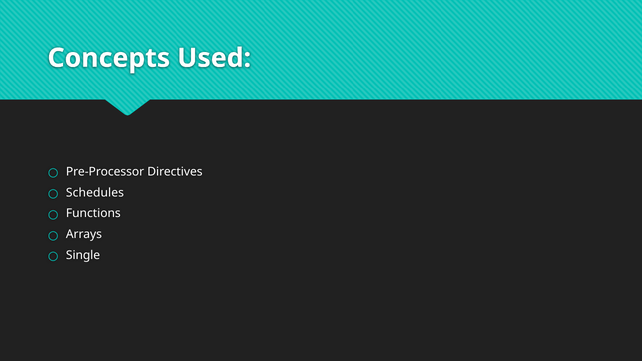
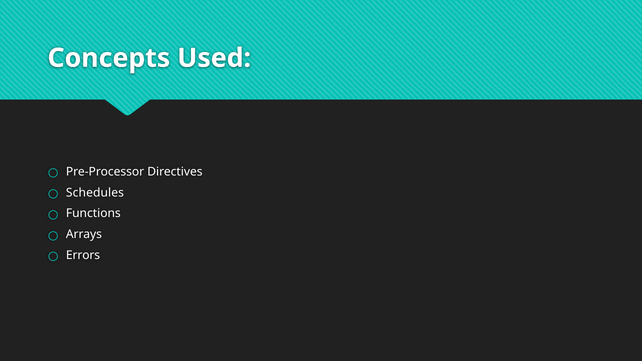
Single: Single -> Errors
